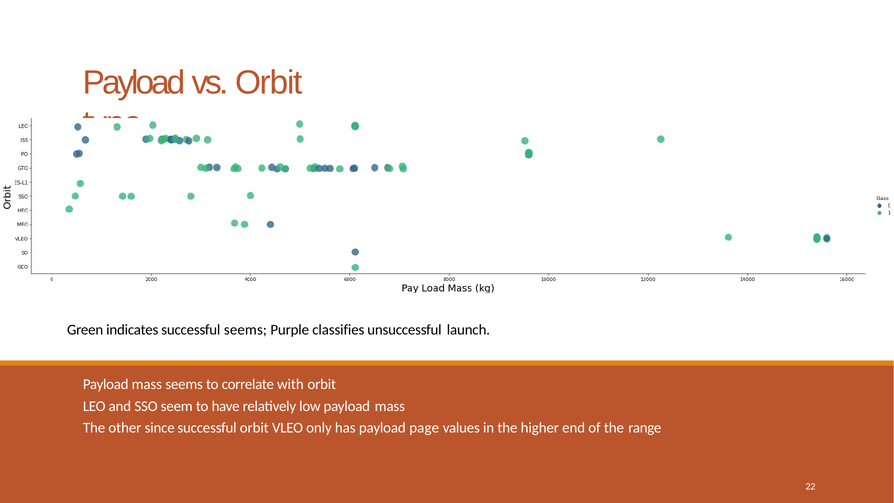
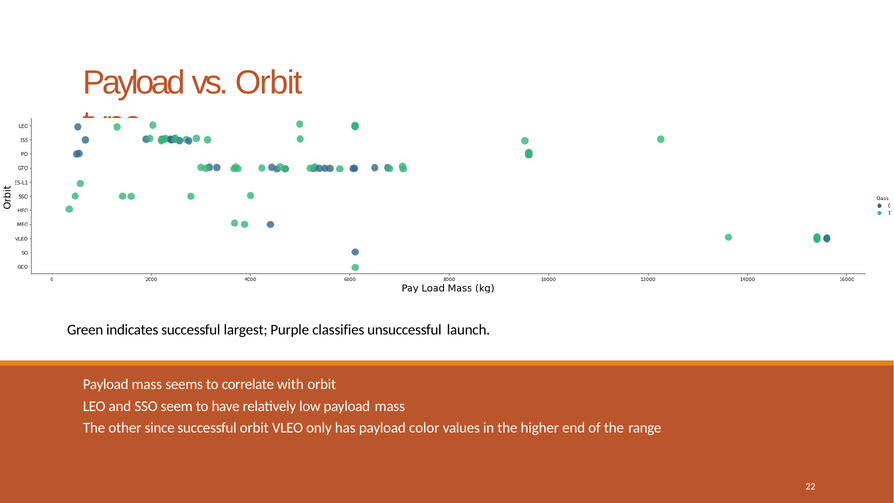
successful seems: seems -> largest
page: page -> color
